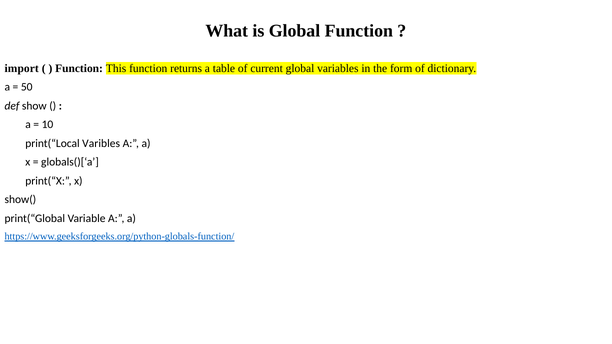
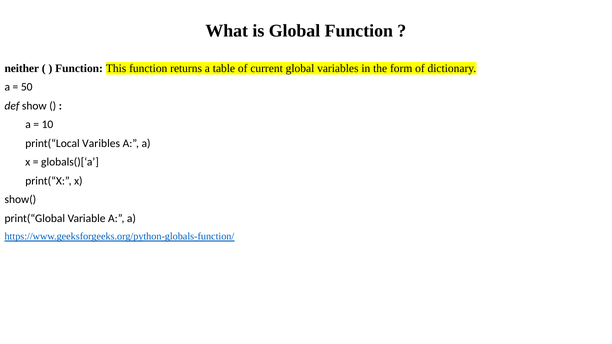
import: import -> neither
